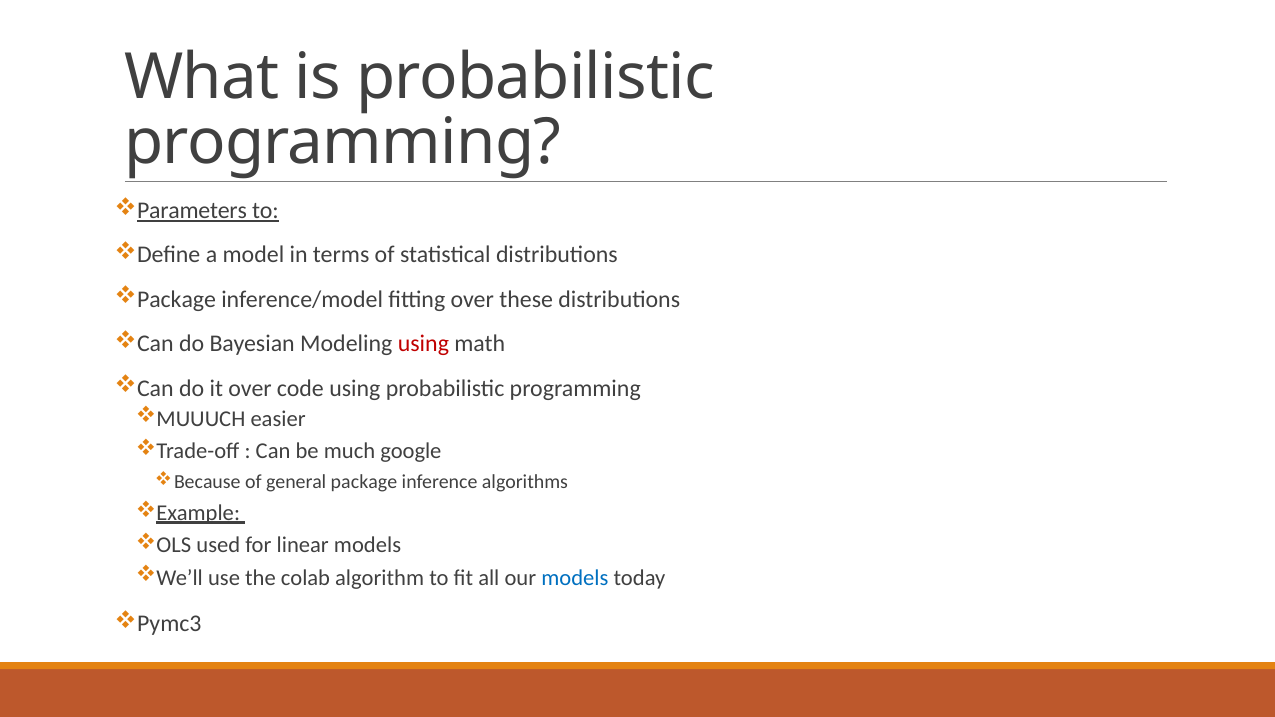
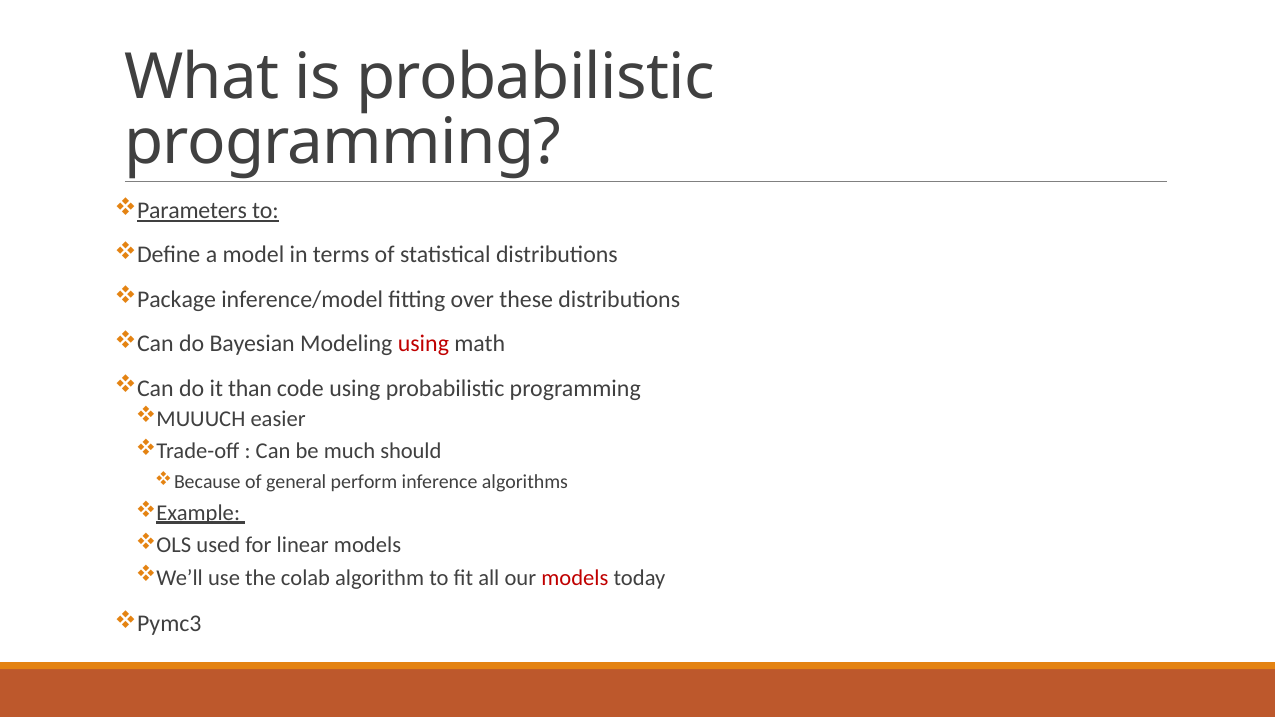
it over: over -> than
google: google -> should
general package: package -> perform
models at (575, 578) colour: blue -> red
